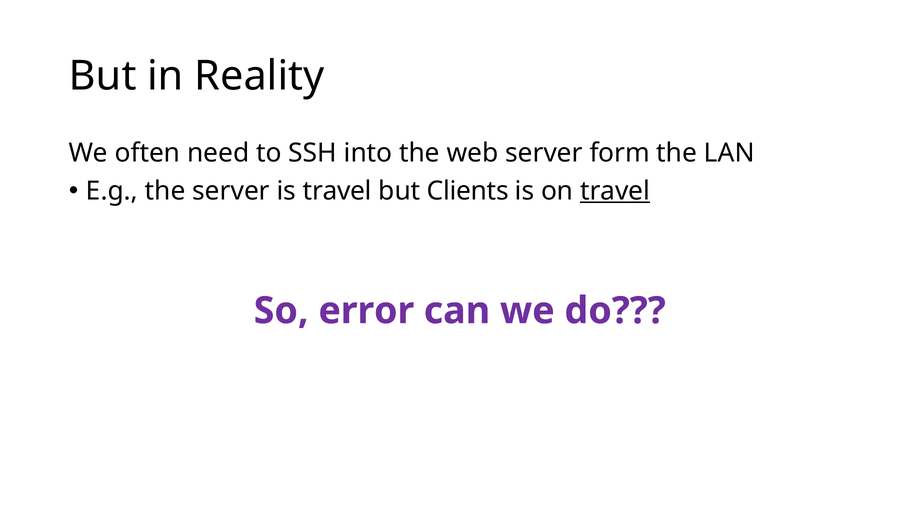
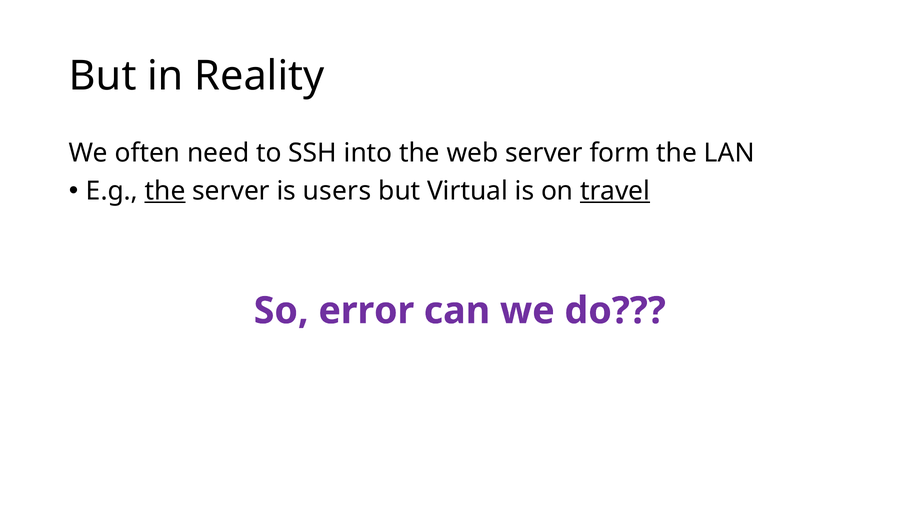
the at (165, 191) underline: none -> present
is travel: travel -> users
Clients: Clients -> Virtual
